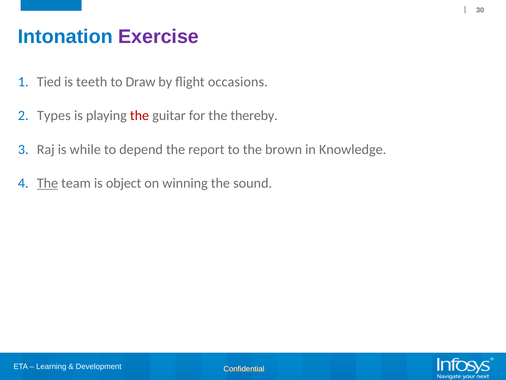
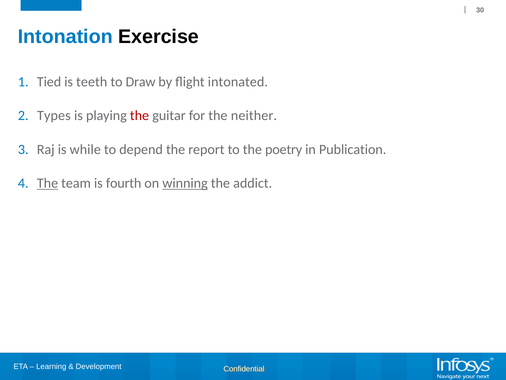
Exercise colour: purple -> black
occasions: occasions -> intonated
thereby: thereby -> neither
brown: brown -> poetry
Knowledge: Knowledge -> Publication
object: object -> fourth
winning underline: none -> present
sound: sound -> addict
